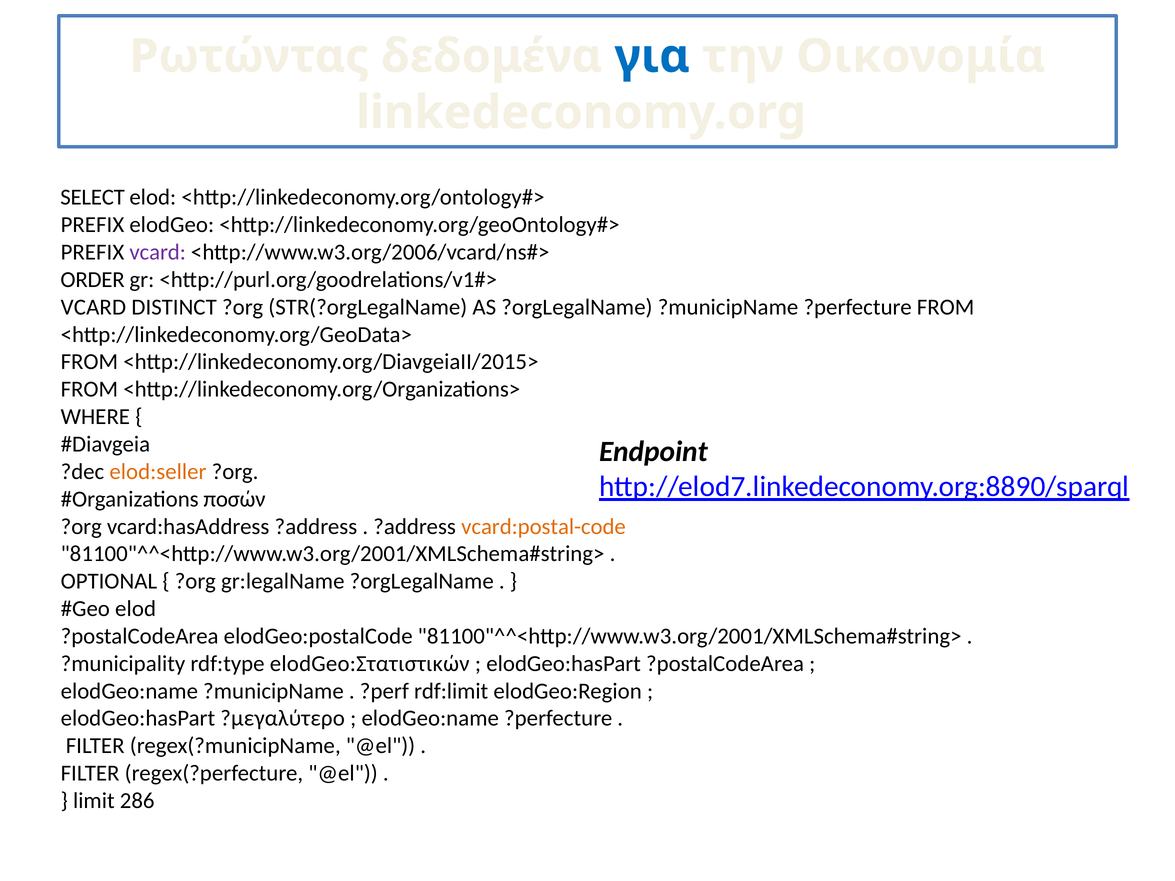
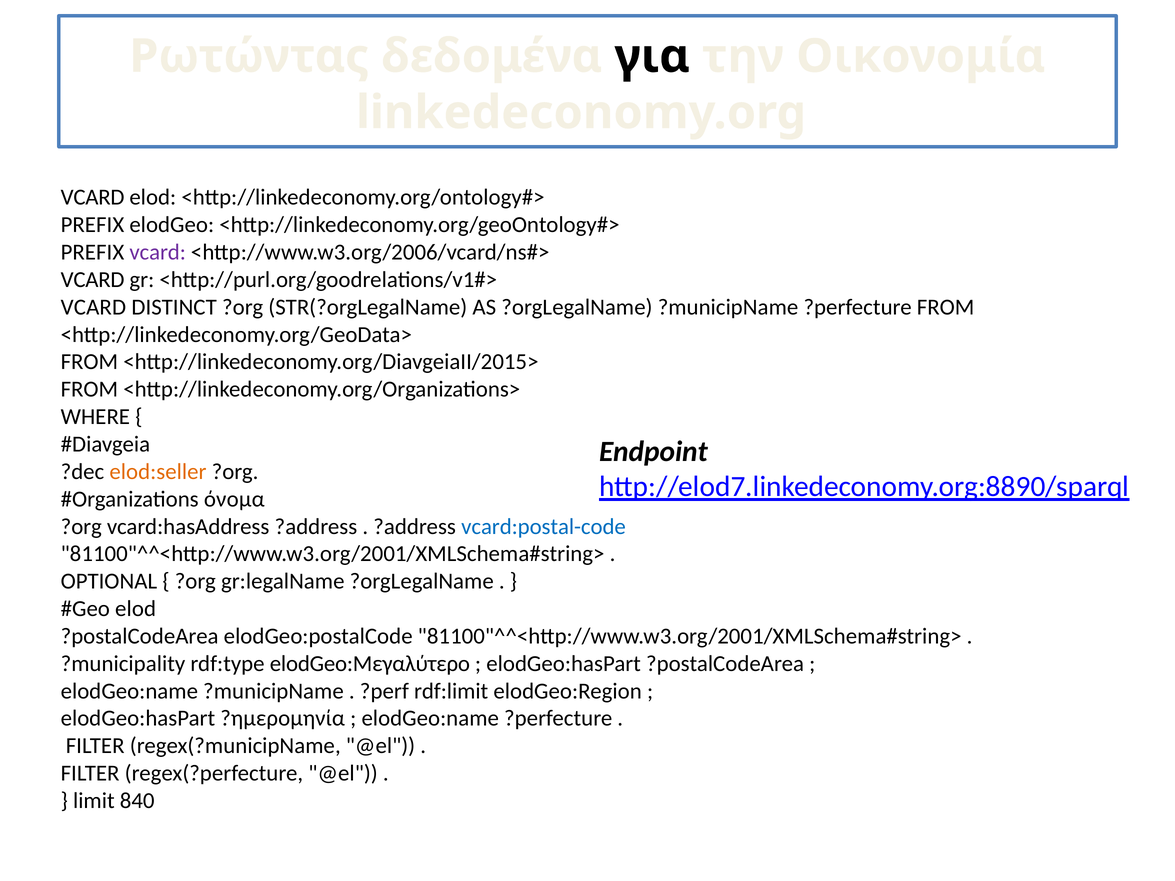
για colour: blue -> black
SELECT at (93, 197): SELECT -> VCARD
ORDER at (93, 280): ORDER -> VCARD
ποσών: ποσών -> όνομα
vcard:postal-code colour: orange -> blue
elodGeo:Στατιστικών: elodGeo:Στατιστικών -> elodGeo:Μεγαλύτερο
?μεγαλύτερο: ?μεγαλύτερο -> ?ημερομηνία
286: 286 -> 840
